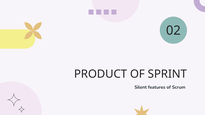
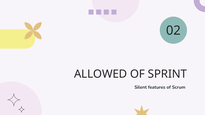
PRODUCT: PRODUCT -> ALLOWED
